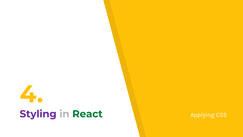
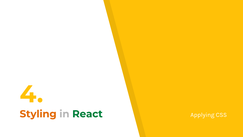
Styling colour: purple -> orange
